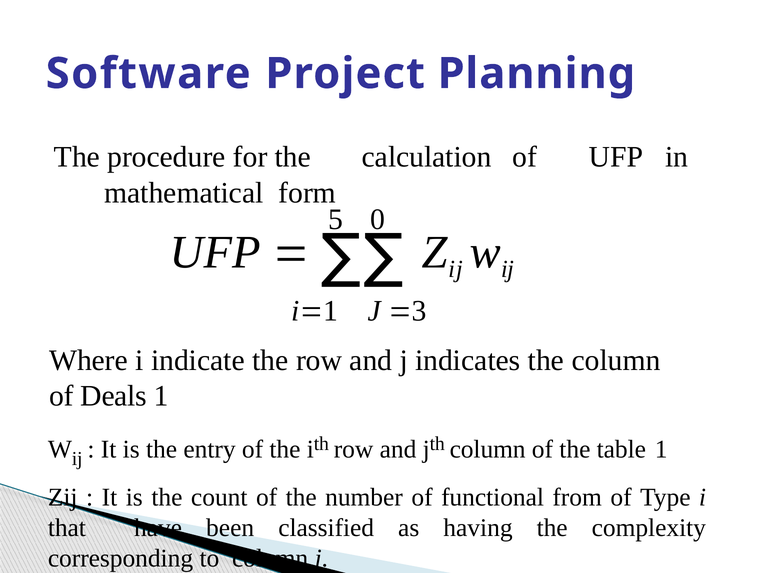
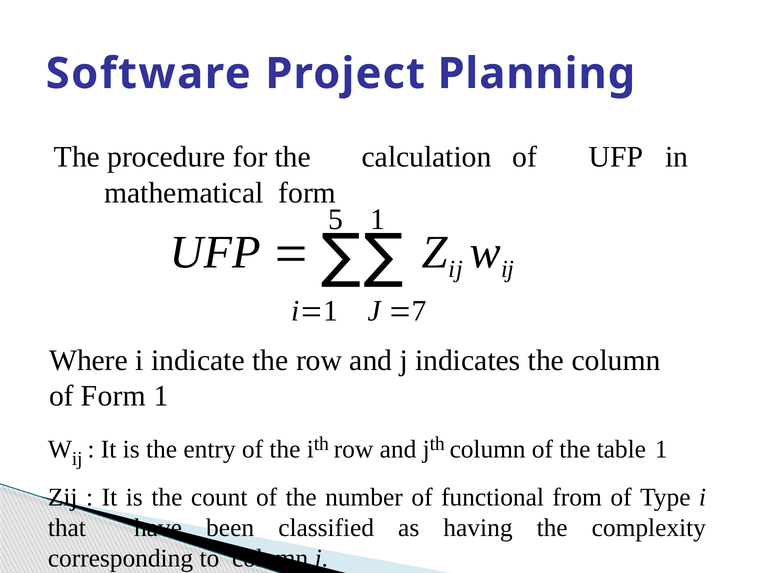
5 0: 0 -> 1
3: 3 -> 7
of Deals: Deals -> Form
